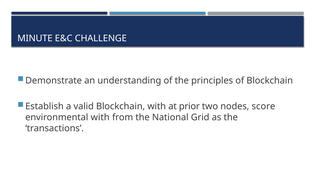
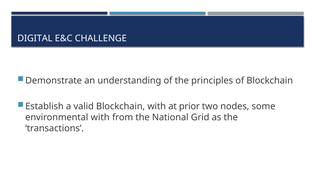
MINUTE: MINUTE -> DIGITAL
score: score -> some
